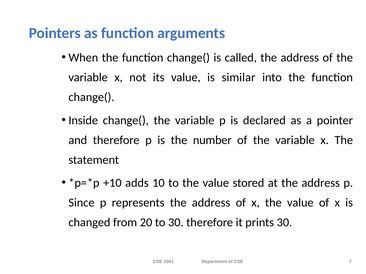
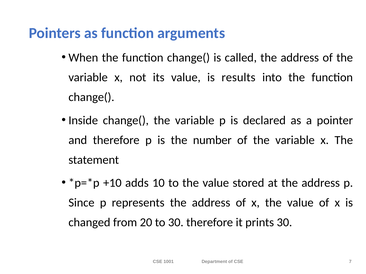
similar: similar -> results
